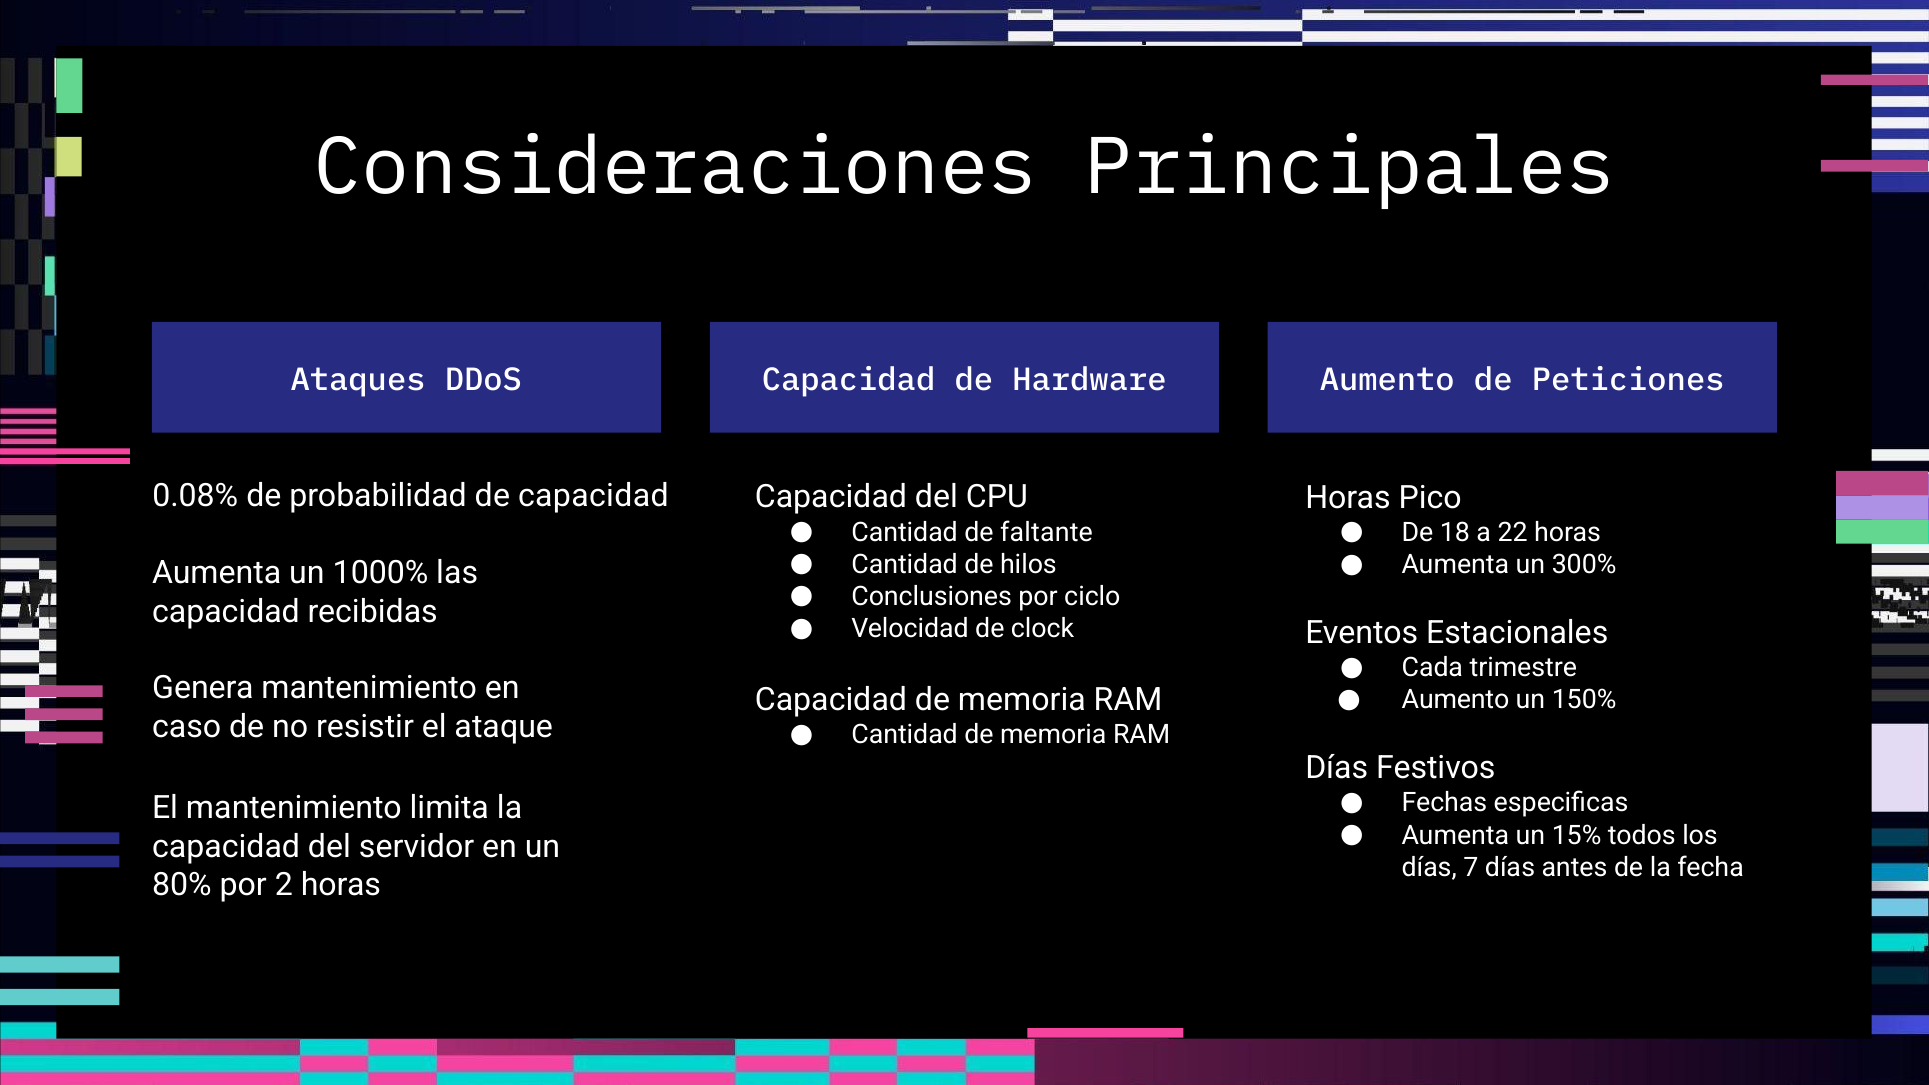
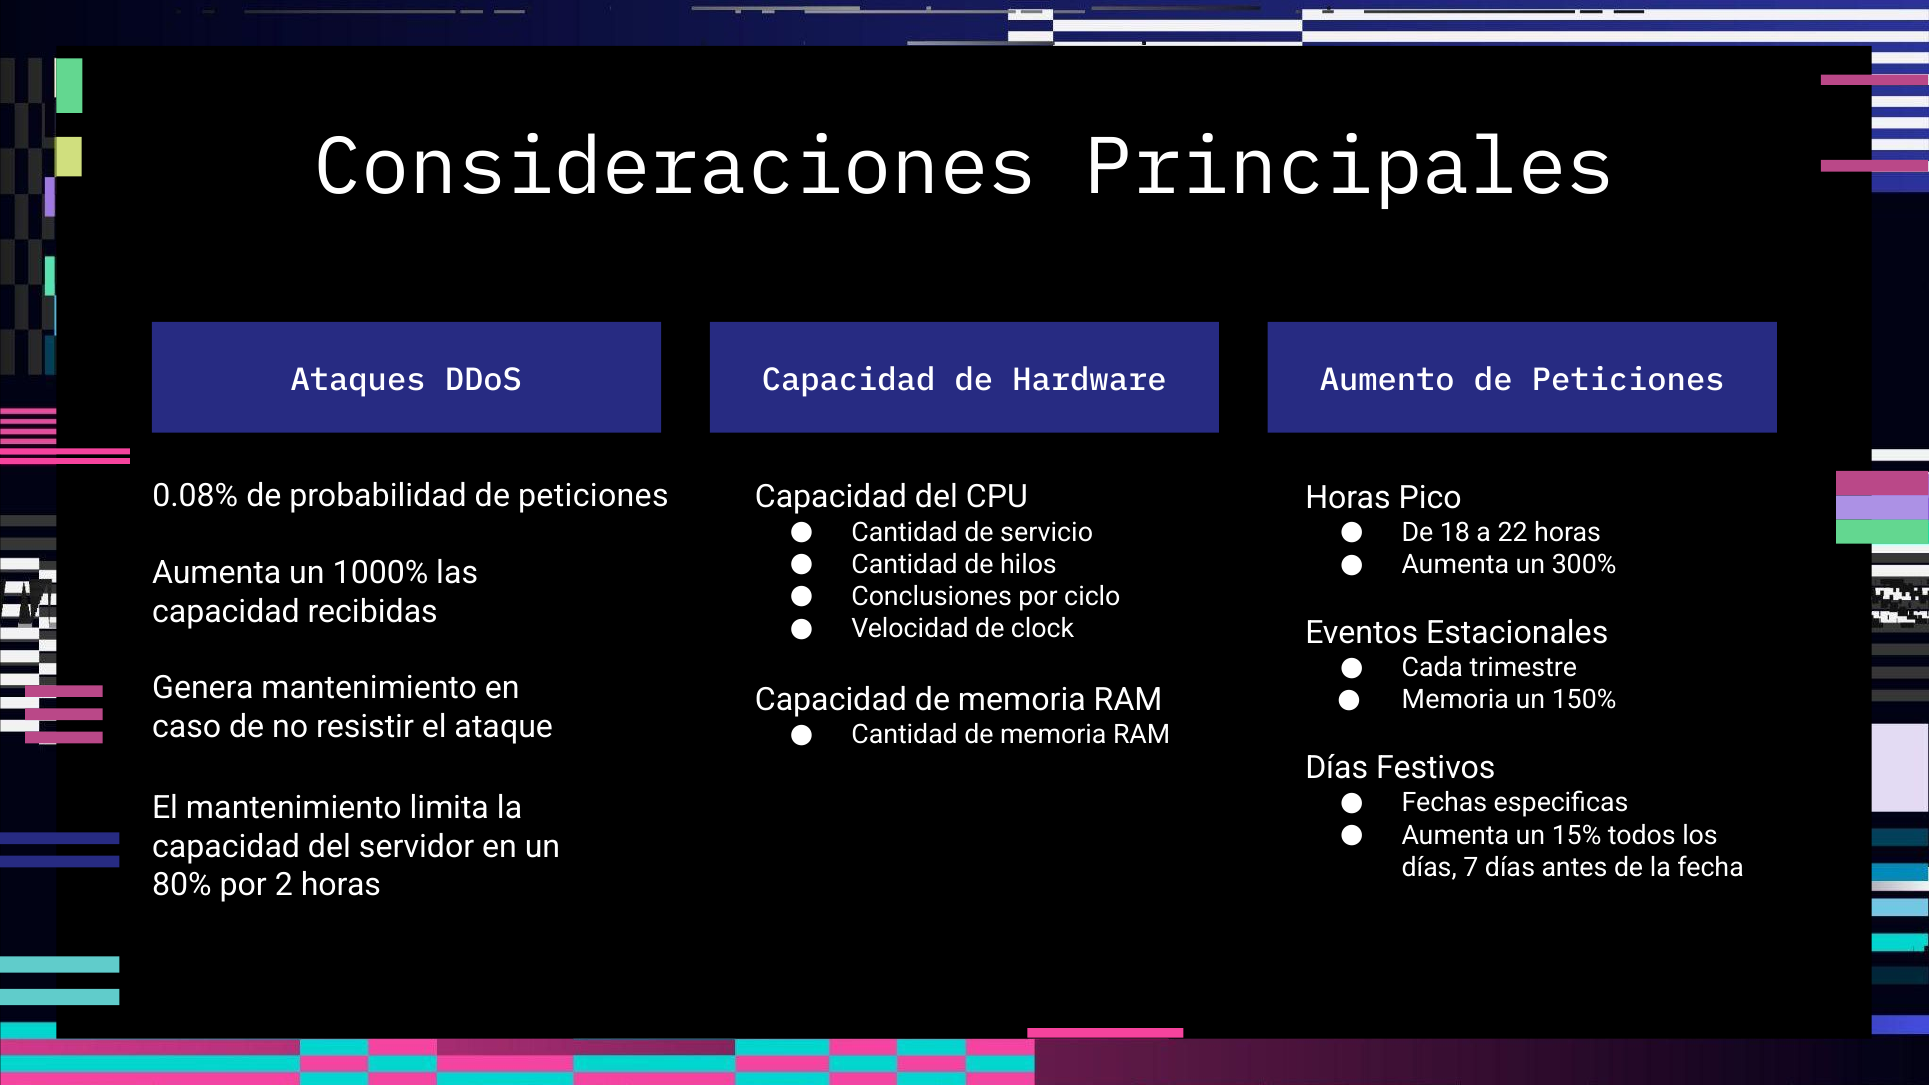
probabilidad de capacidad: capacidad -> peticiones
faltante: faltante -> servicio
Aumento at (1456, 700): Aumento -> Memoria
